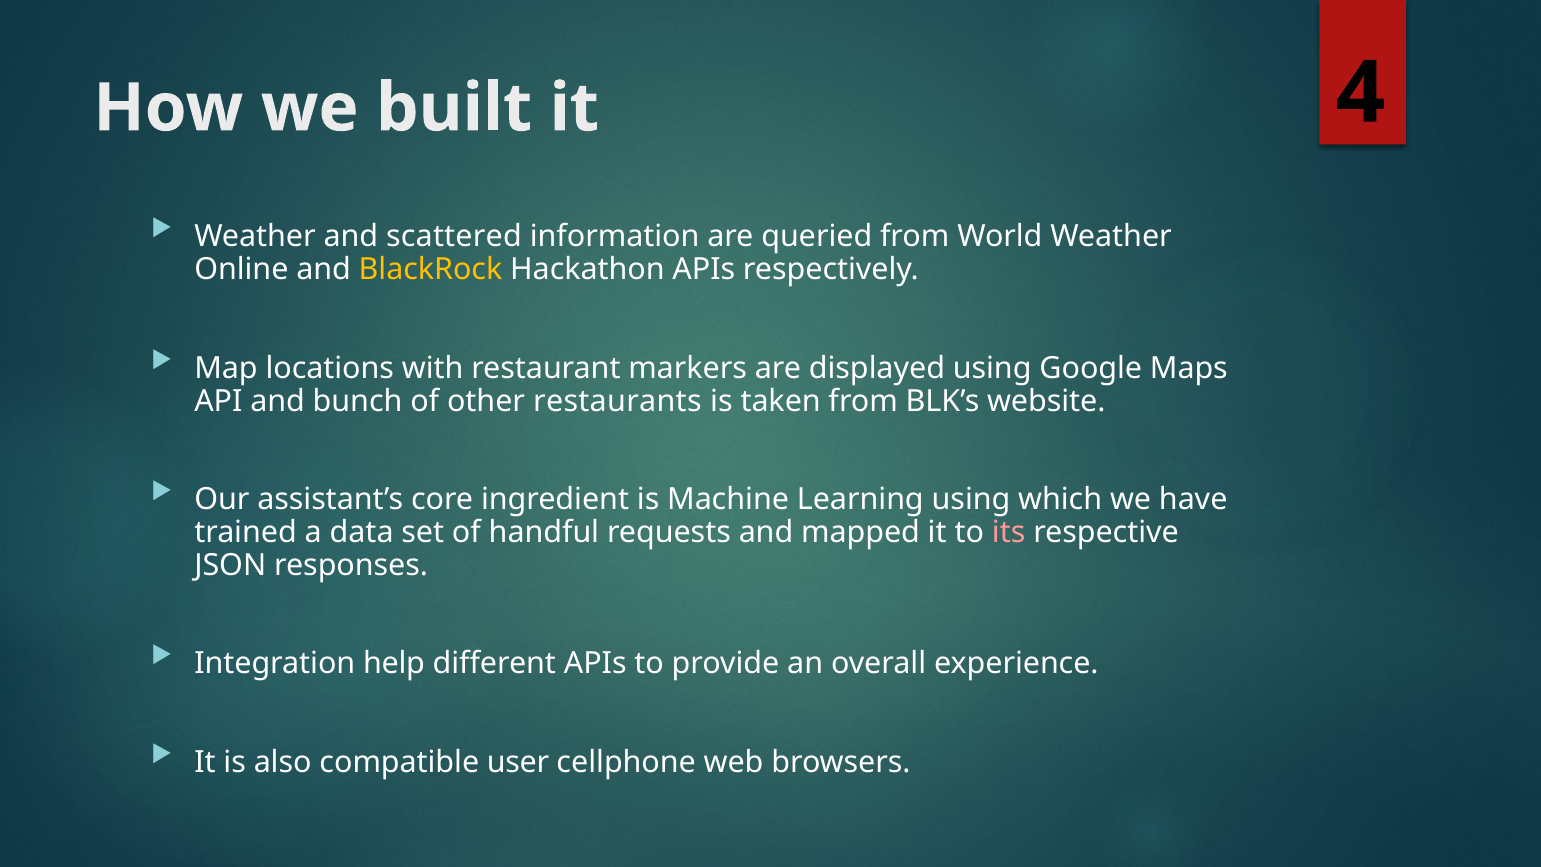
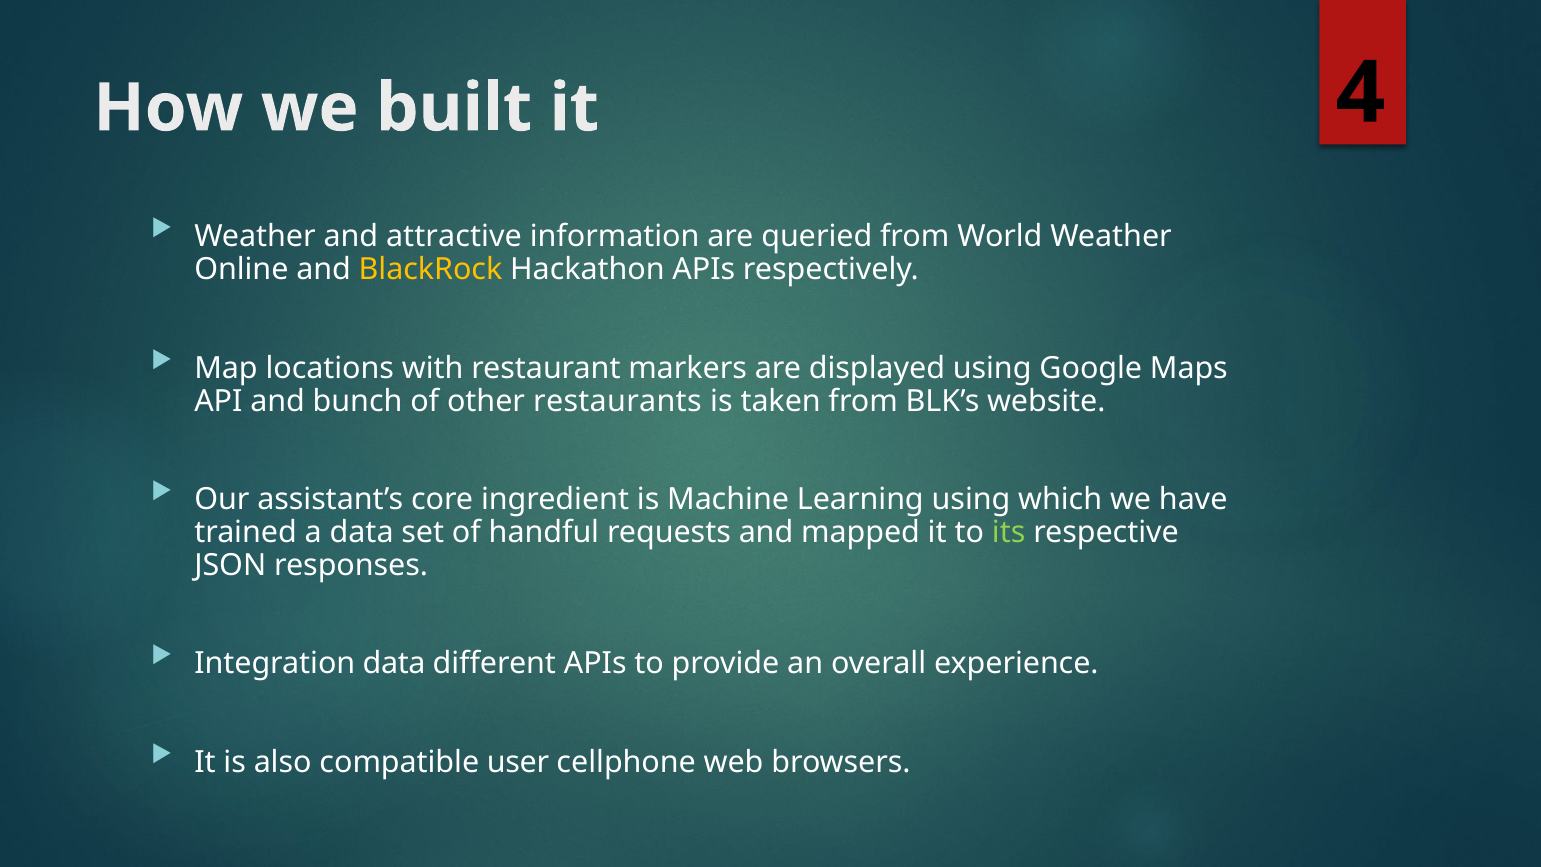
scattered: scattered -> attractive
its colour: pink -> light green
Integration help: help -> data
